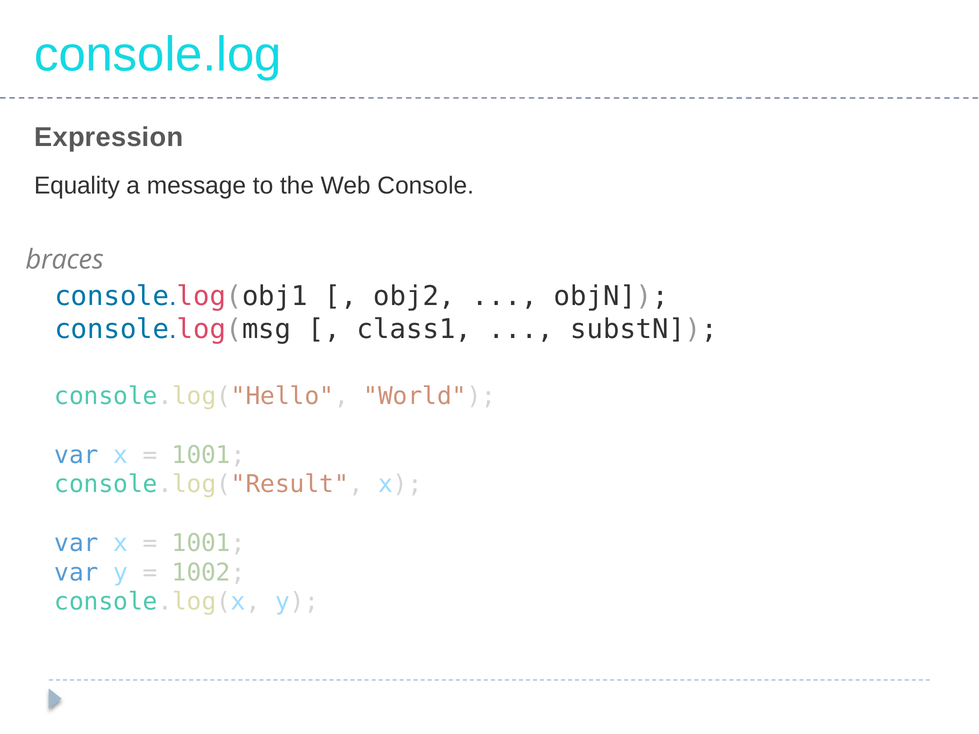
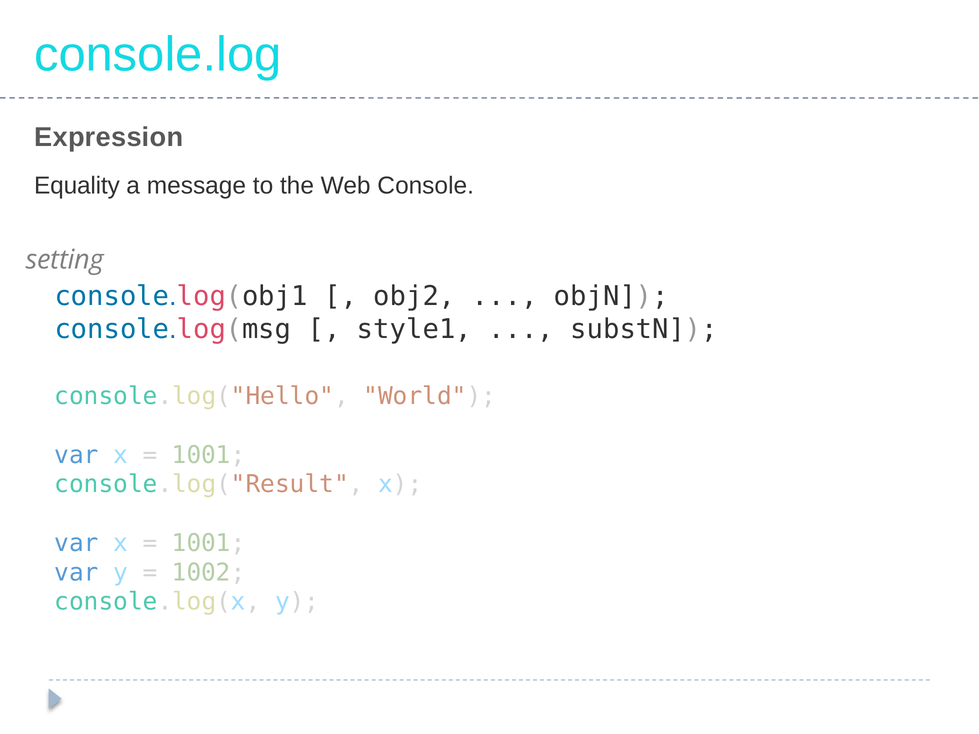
braces: braces -> setting
class1: class1 -> style1
